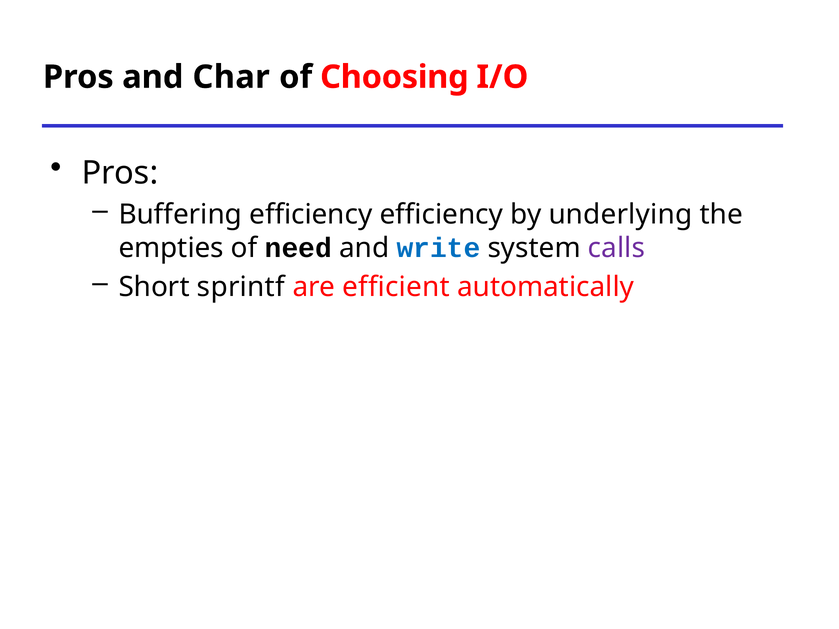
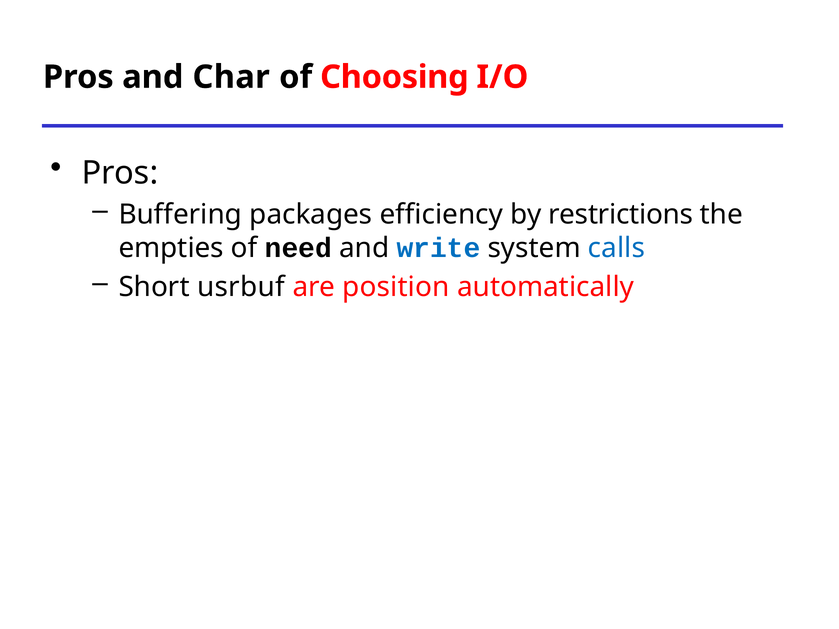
Buffering efficiency: efficiency -> packages
underlying: underlying -> restrictions
calls colour: purple -> blue
sprintf: sprintf -> usrbuf
efficient: efficient -> position
